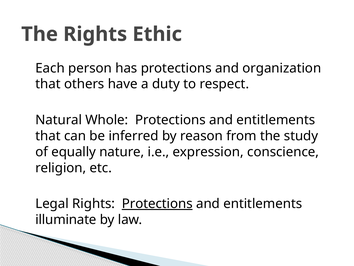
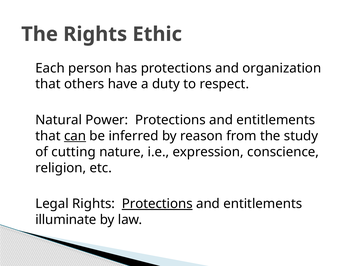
Whole: Whole -> Power
can underline: none -> present
equally: equally -> cutting
